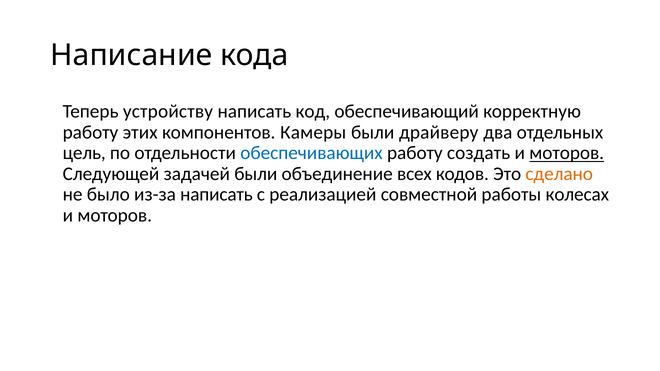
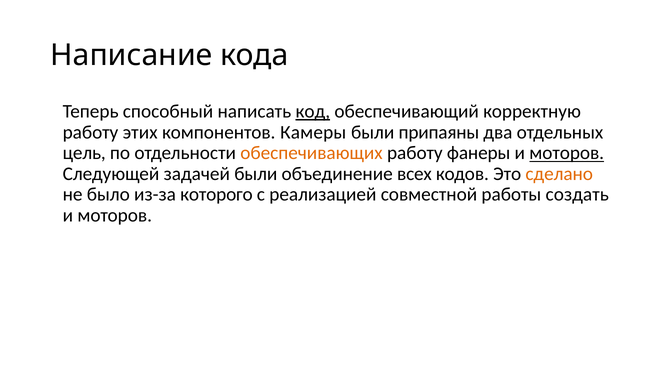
устройству: устройству -> способный
код underline: none -> present
драйверу: драйверу -> припаяны
обеспечивающих colour: blue -> orange
создать: создать -> фанеры
из-за написать: написать -> которого
колесах: колесах -> создать
